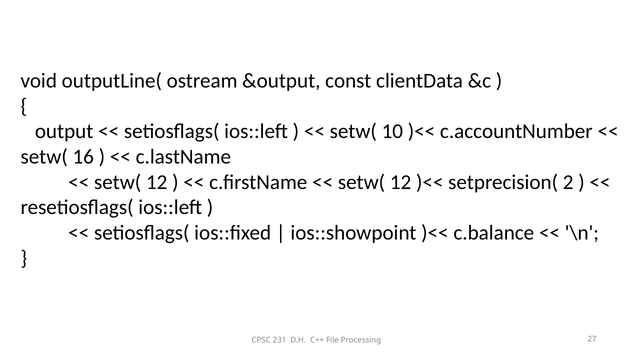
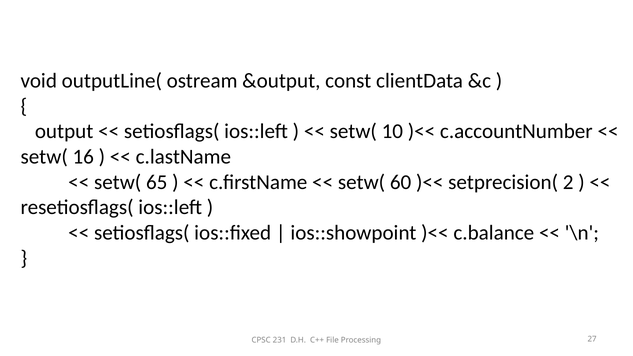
12 at (157, 182): 12 -> 65
12 at (401, 182): 12 -> 60
